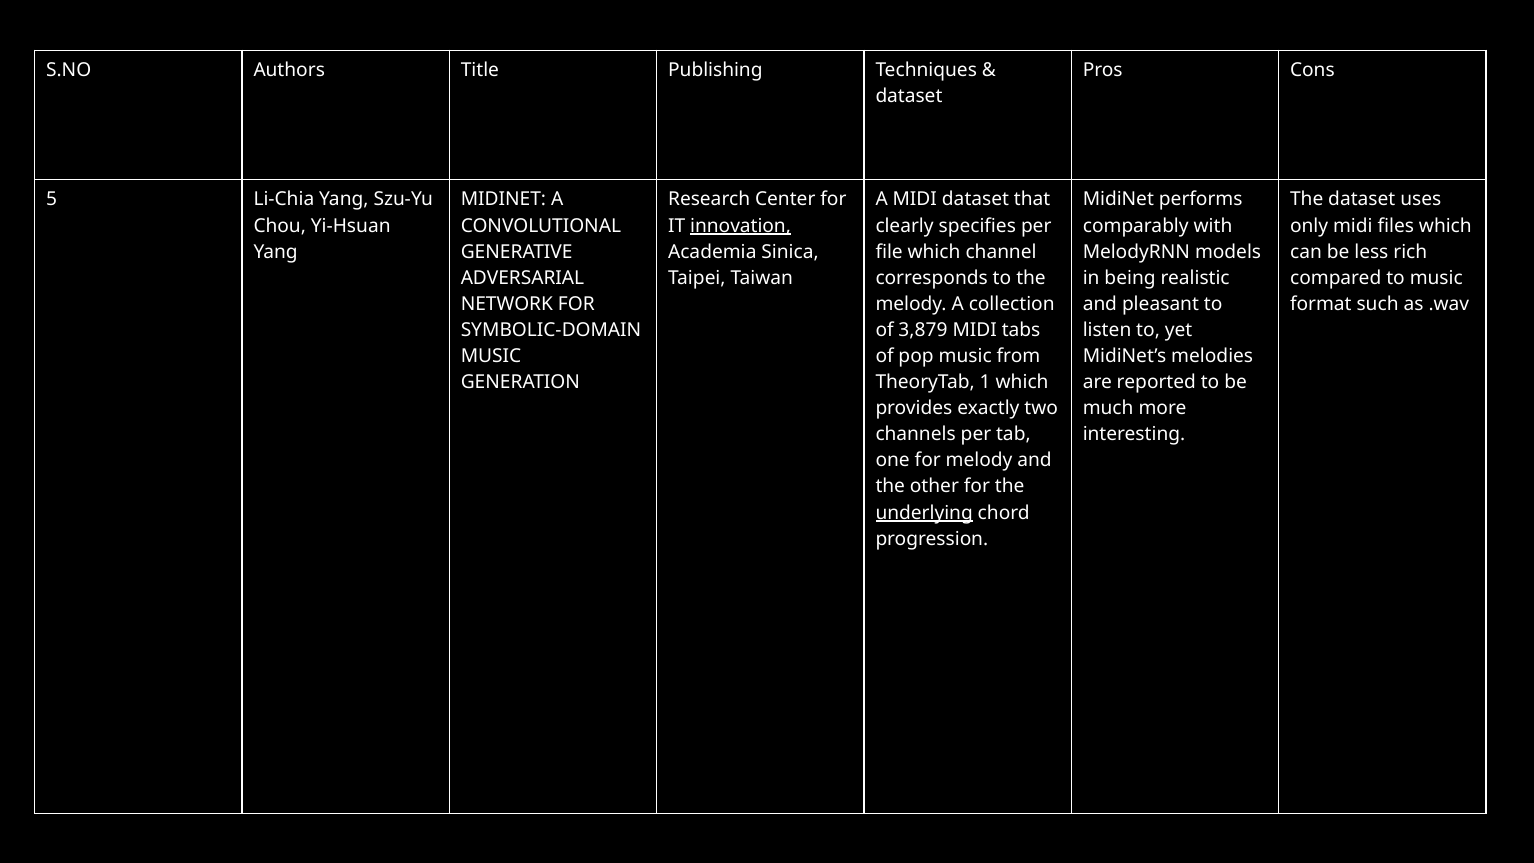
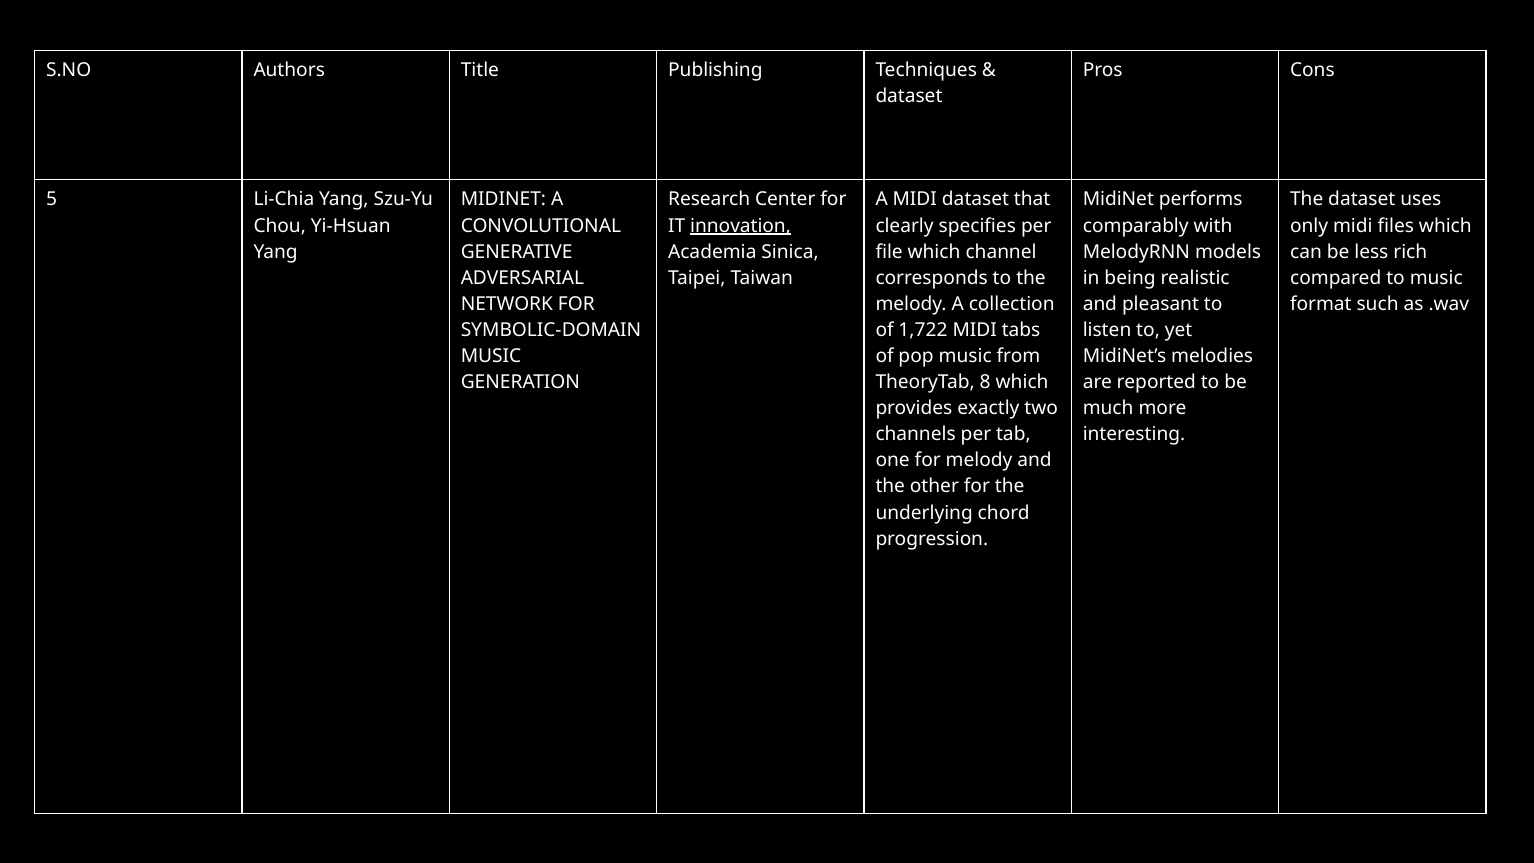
3,879: 3,879 -> 1,722
1: 1 -> 8
underlying underline: present -> none
